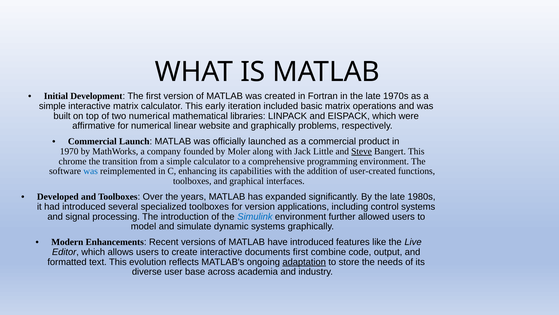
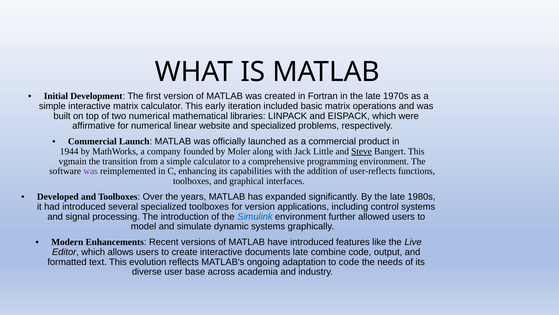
and graphically: graphically -> specialized
1970: 1970 -> 1944
chrome: chrome -> vgmain
was at (91, 171) colour: blue -> purple
user-created: user-created -> user-reflects
documents first: first -> late
adaptation underline: present -> none
to store: store -> code
